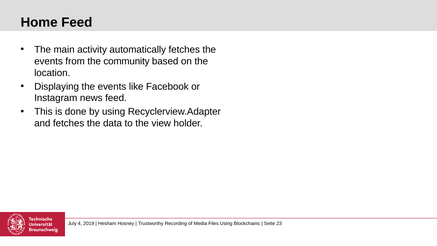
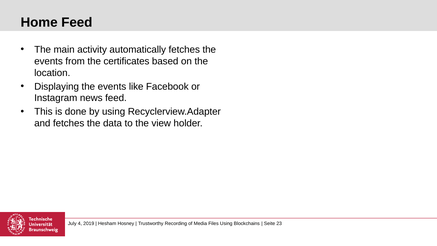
community: community -> certificates
